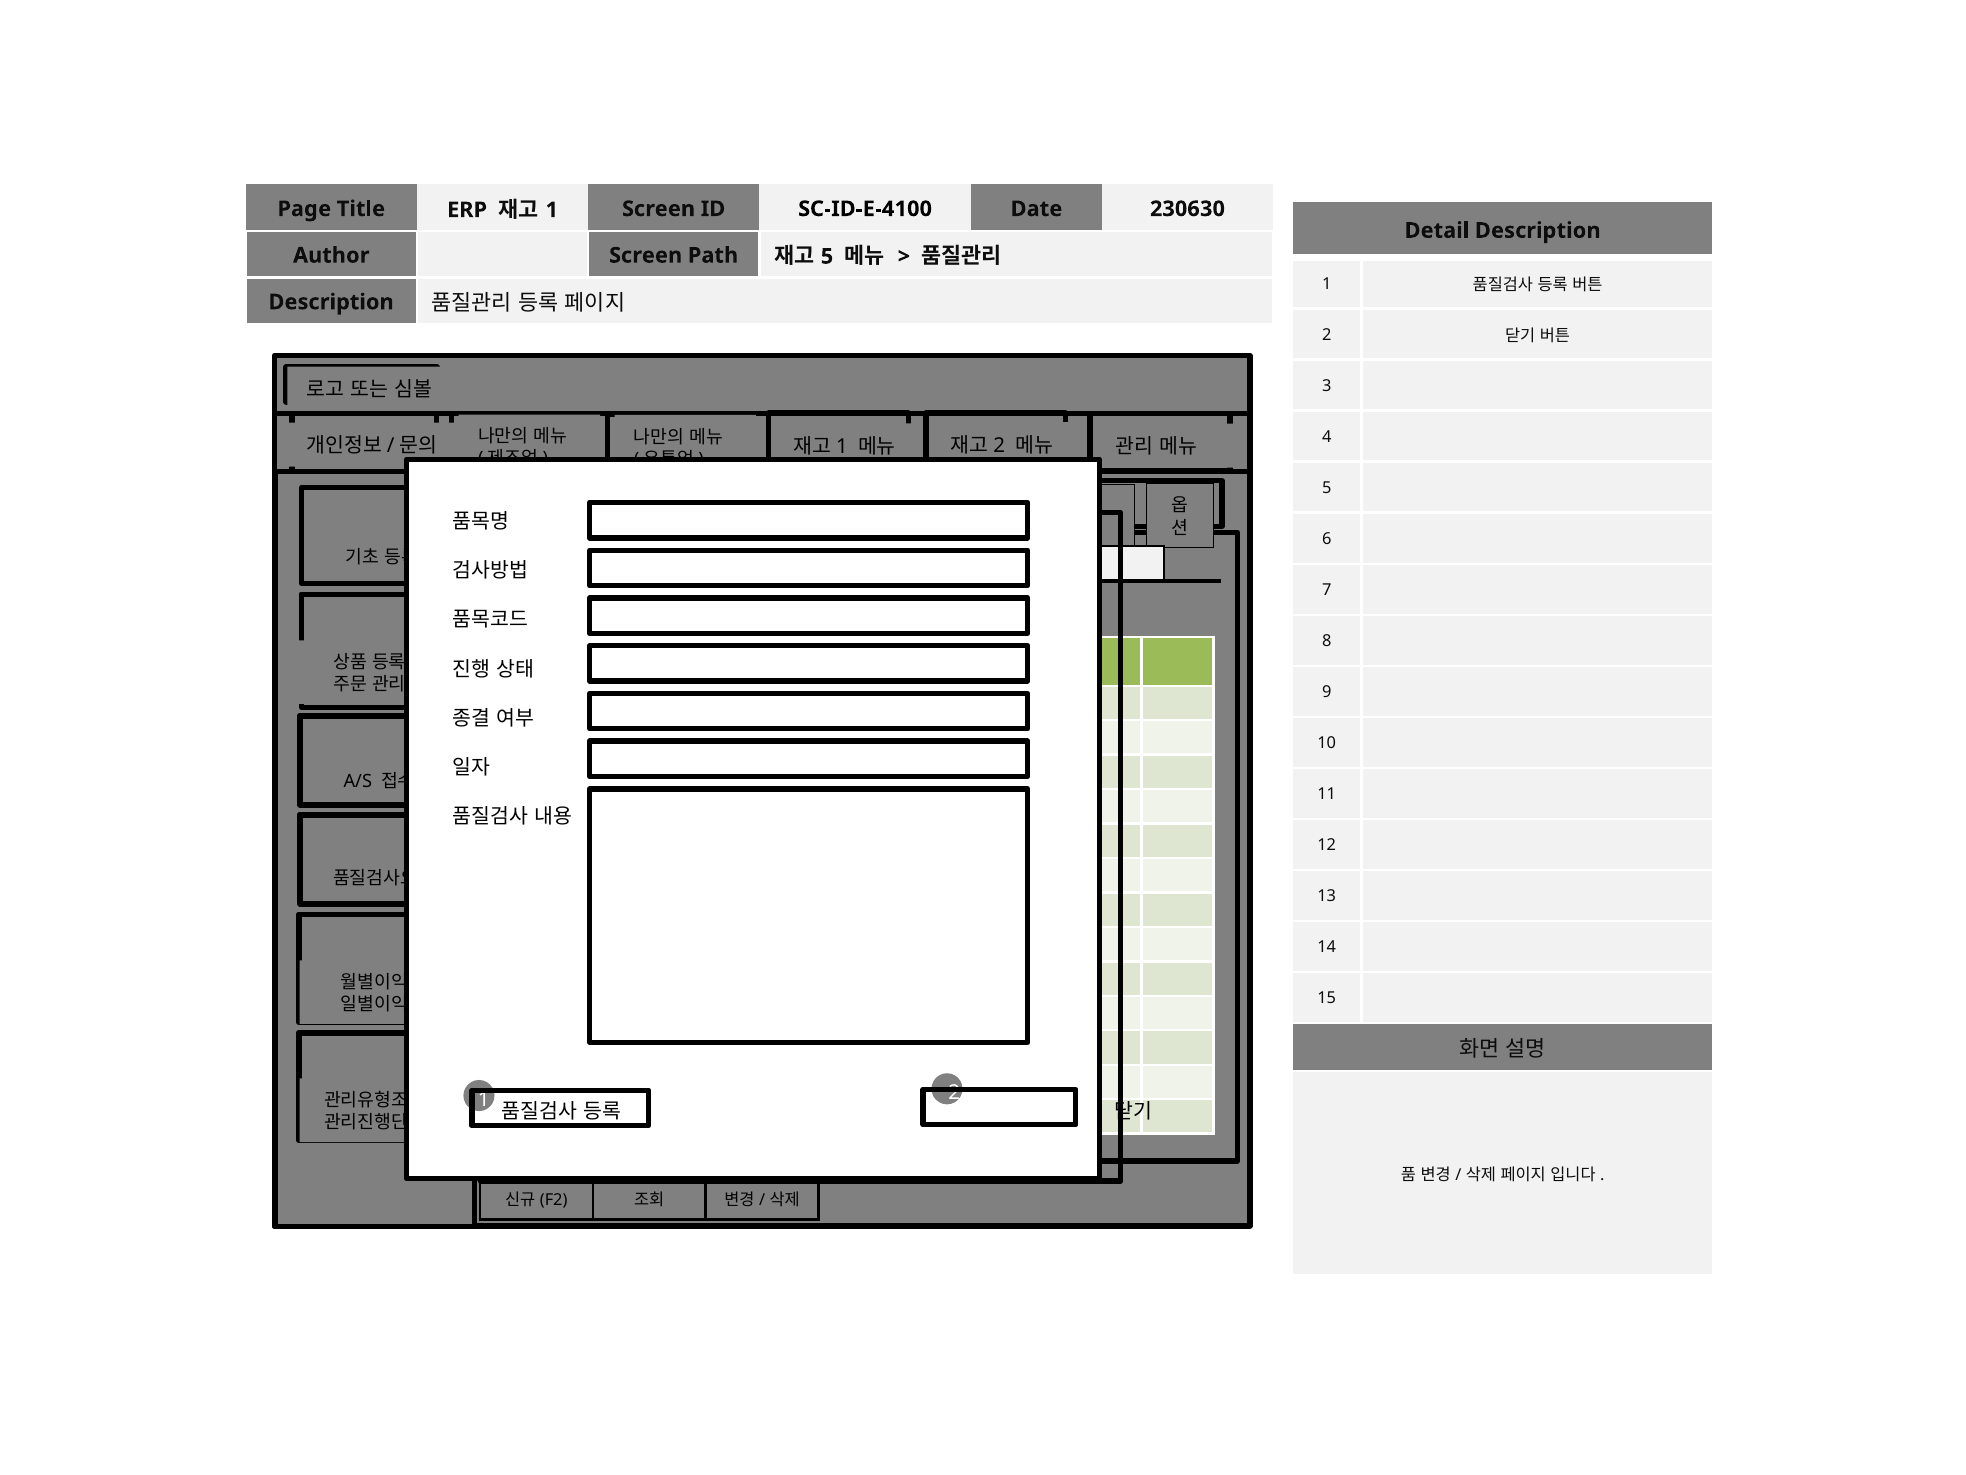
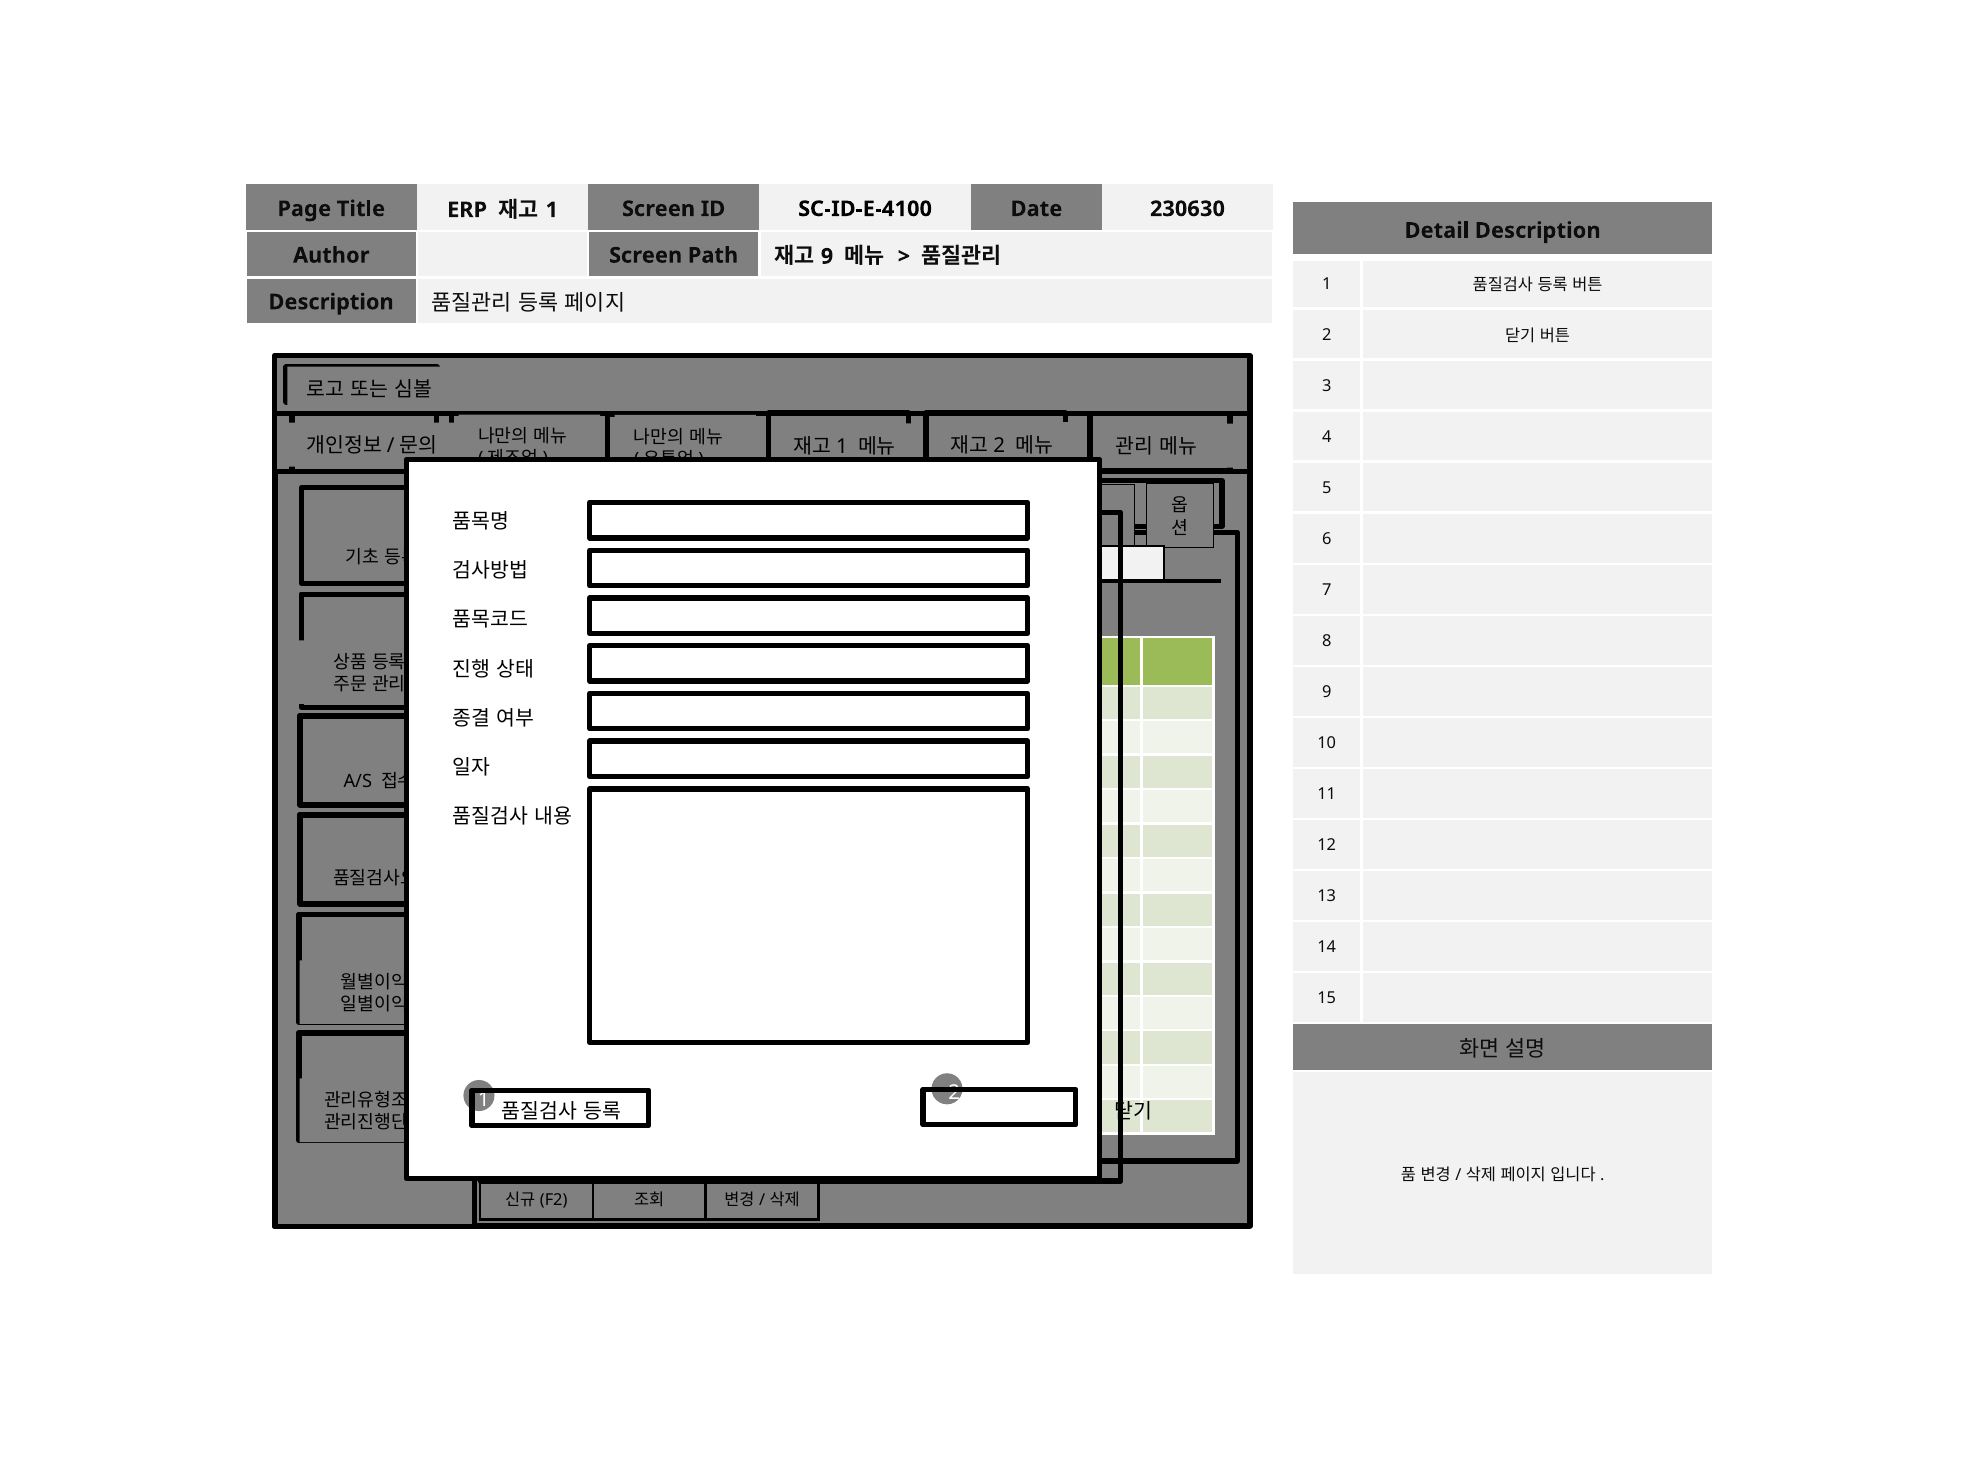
5 at (827, 256): 5 -> 9
